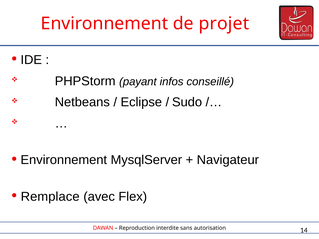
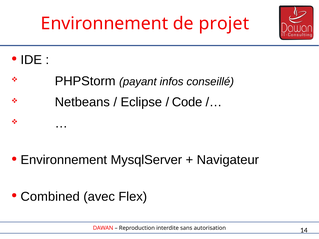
Sudo: Sudo -> Code
Remplace: Remplace -> Combined
